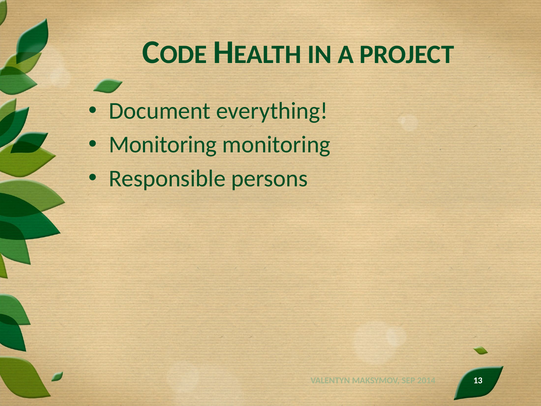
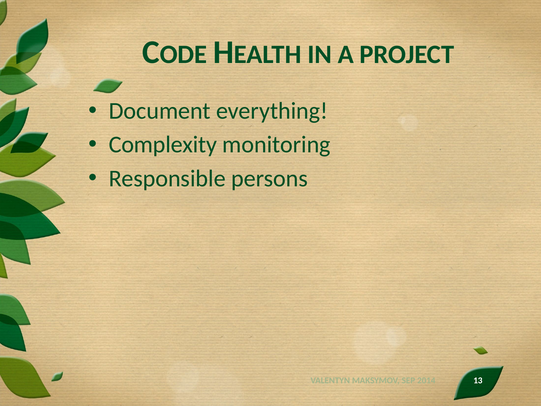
Monitoring at (163, 145): Monitoring -> Complexity
